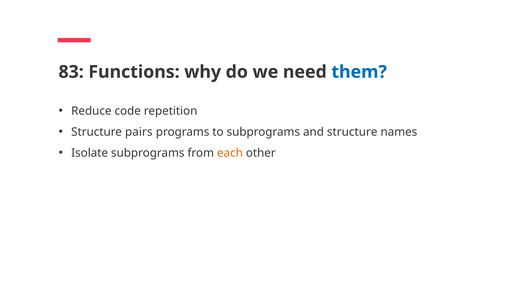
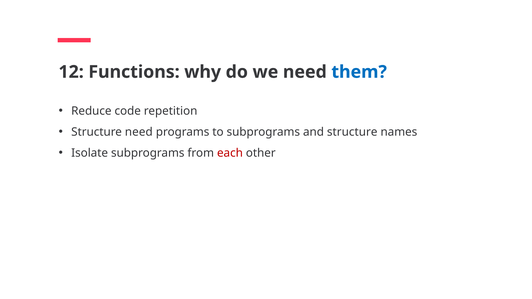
83: 83 -> 12
Structure pairs: pairs -> need
each colour: orange -> red
